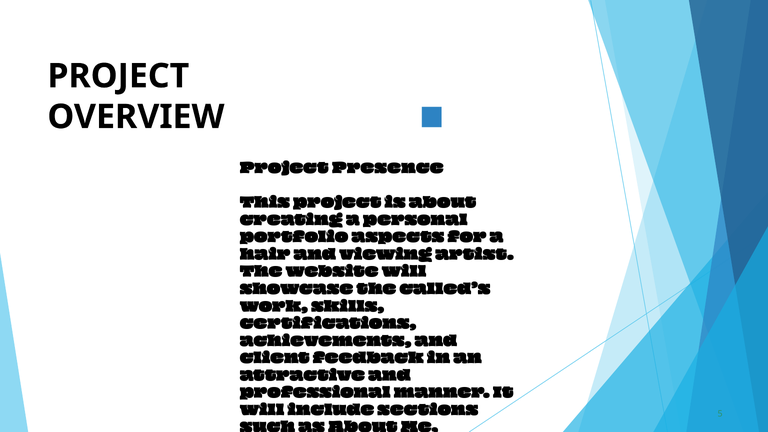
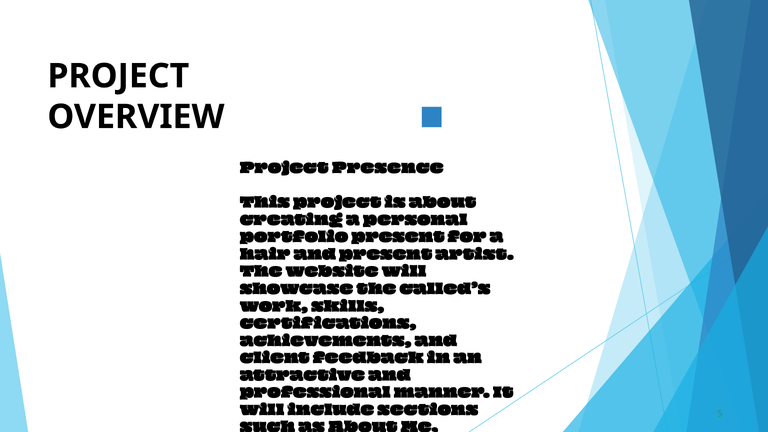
portfolio aspects: aspects -> present
and viewing: viewing -> present
